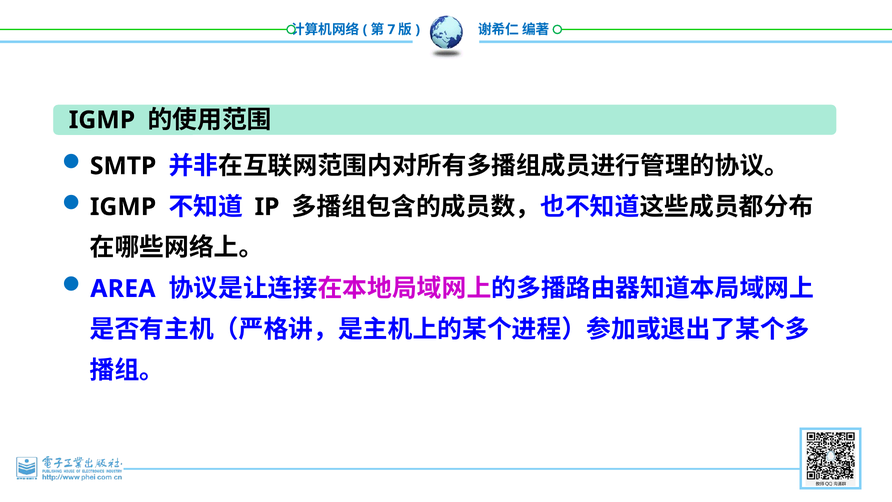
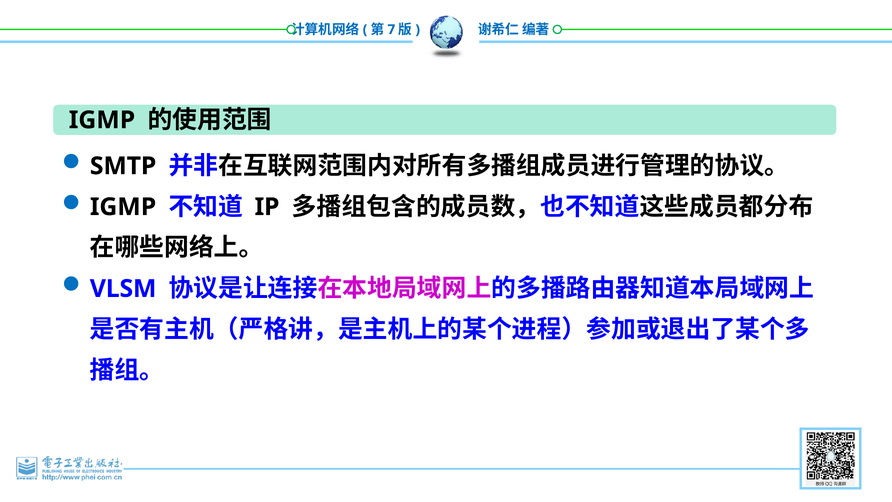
AREA: AREA -> VLSM
